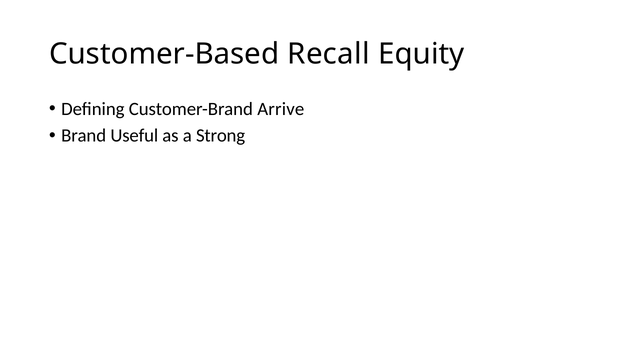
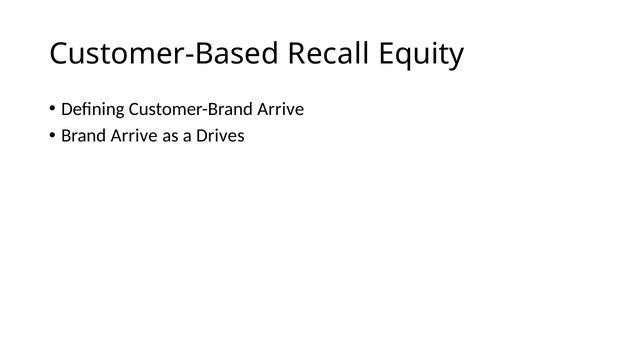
Brand Useful: Useful -> Arrive
Strong: Strong -> Drives
